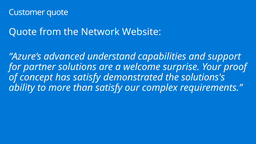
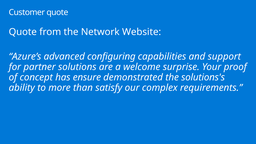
understand: understand -> configuring
has satisfy: satisfy -> ensure
